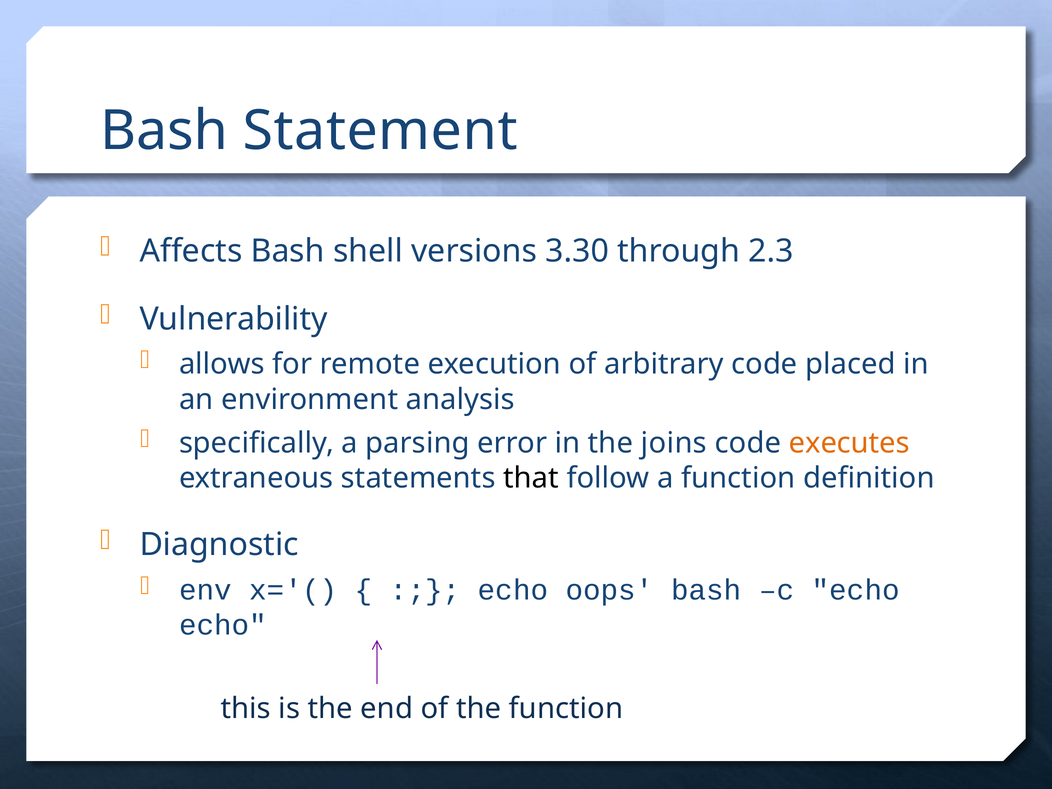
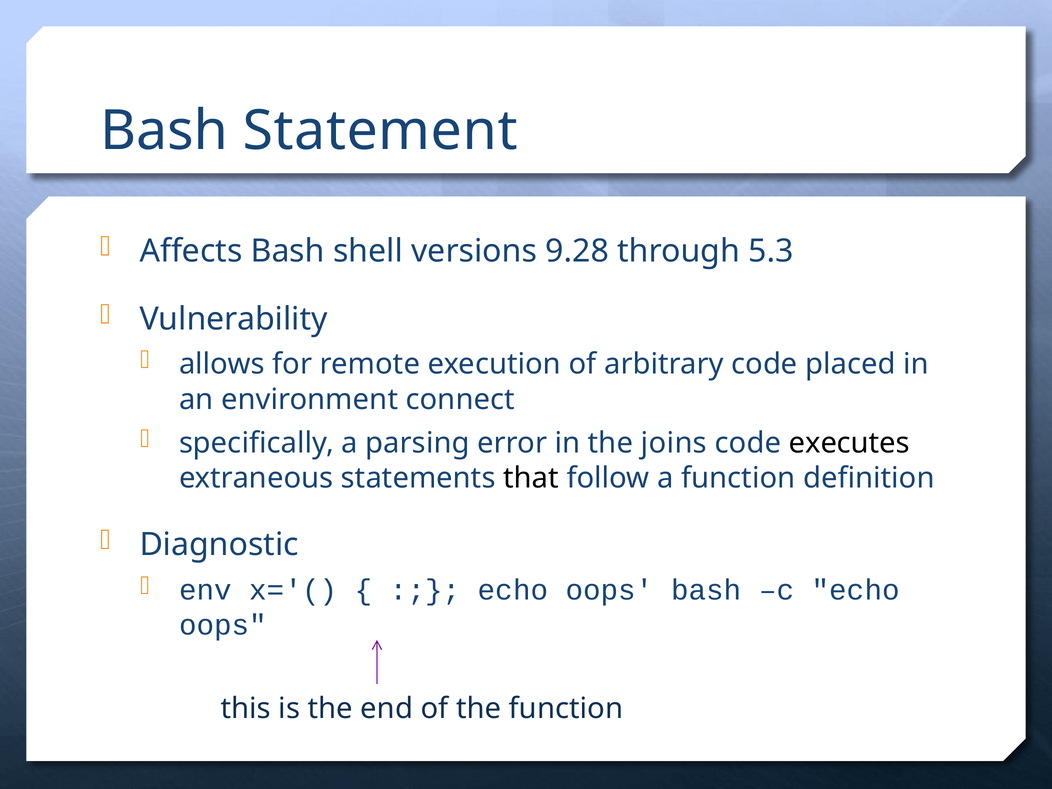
3.30: 3.30 -> 9.28
2.3: 2.3 -> 5.3
analysis: analysis -> connect
executes colour: orange -> black
echo at (223, 625): echo -> oops
